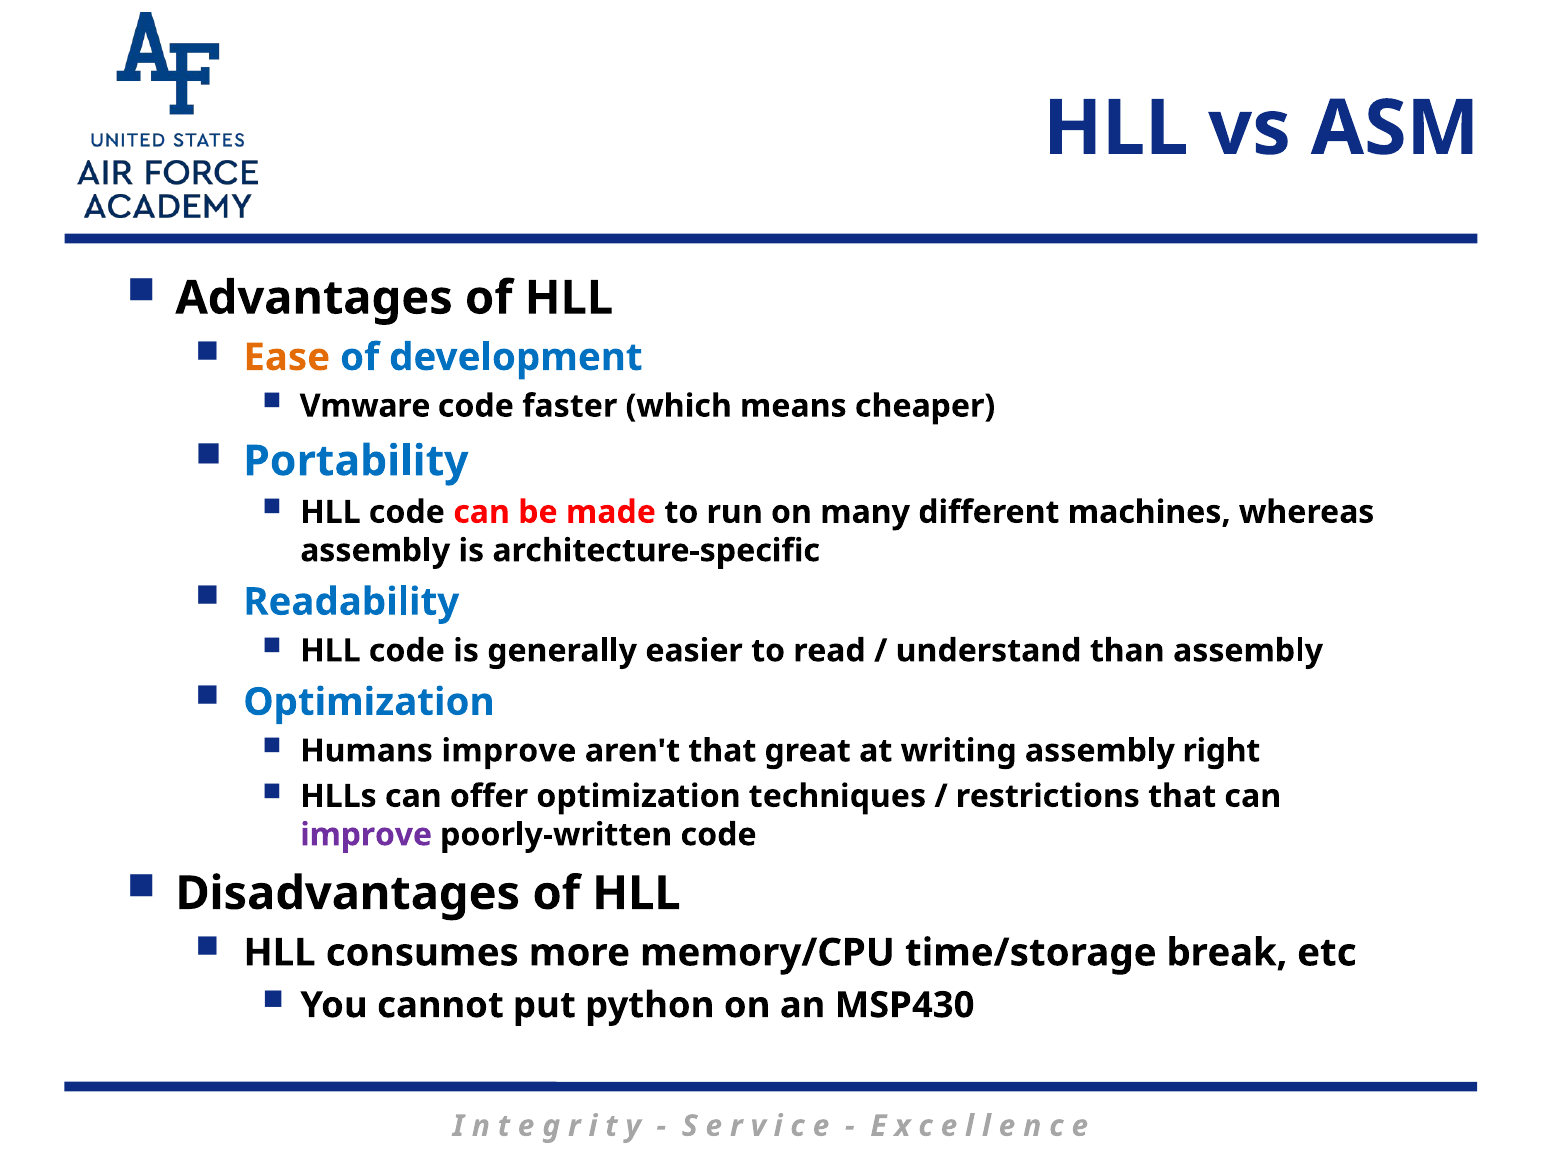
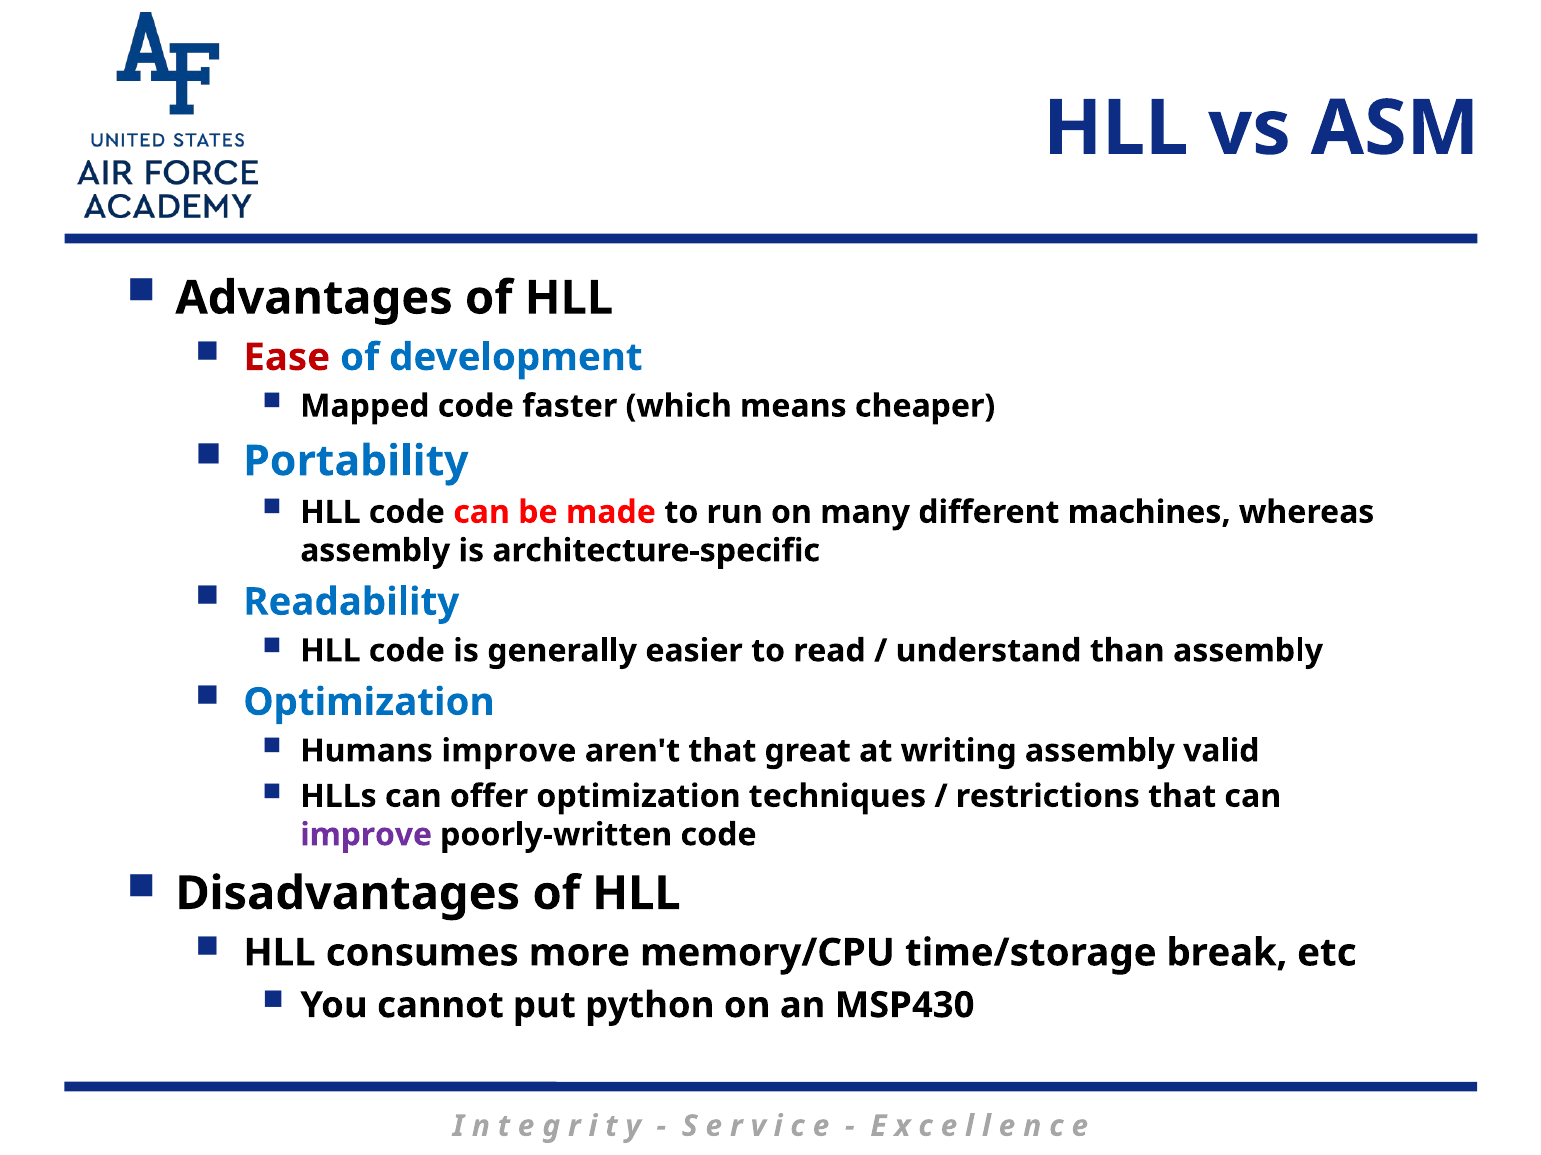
Ease colour: orange -> red
Vmware: Vmware -> Mapped
right: right -> valid
